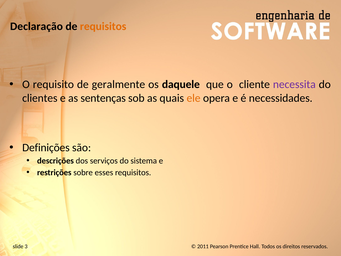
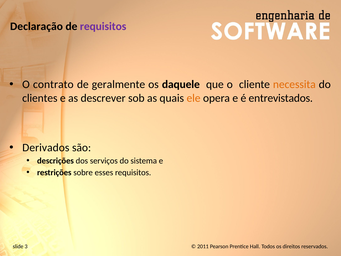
requisitos at (103, 26) colour: orange -> purple
requisito: requisito -> contrato
necessita colour: purple -> orange
sentenças: sentenças -> descrever
necessidades: necessidades -> entrevistados
Definições: Definições -> Derivados
